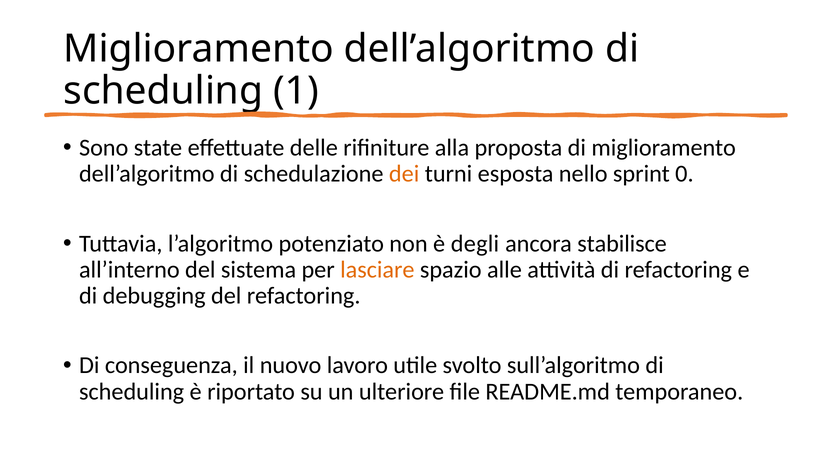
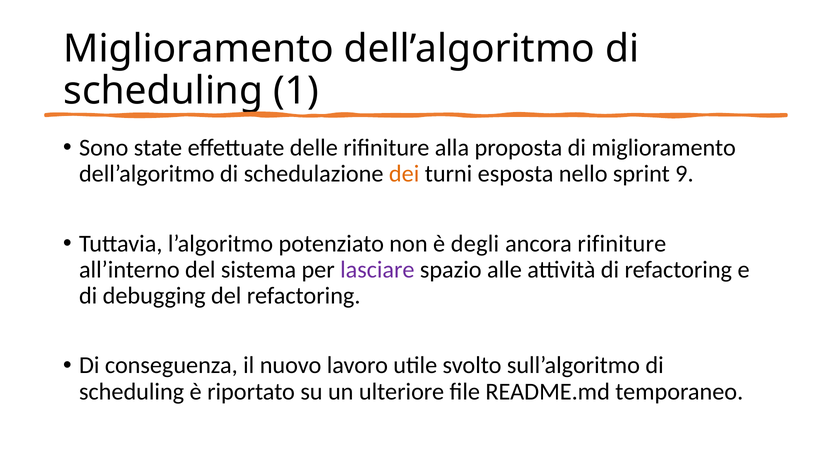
0: 0 -> 9
ancora stabilisce: stabilisce -> rifiniture
lasciare colour: orange -> purple
